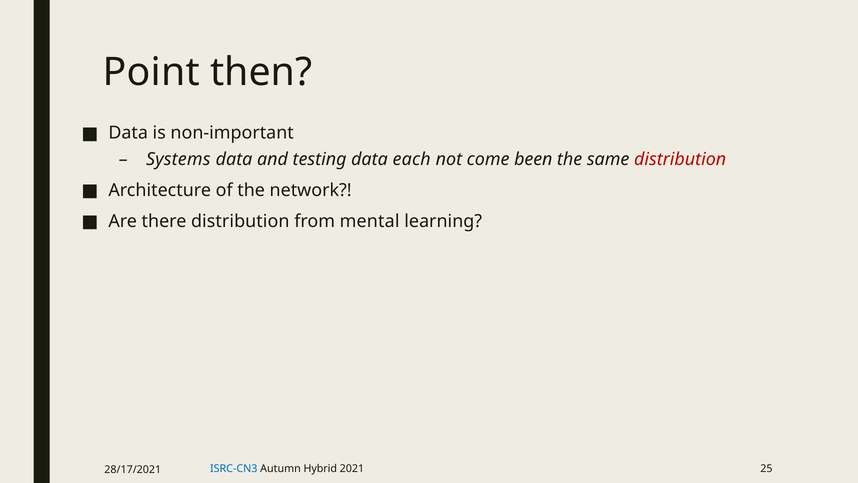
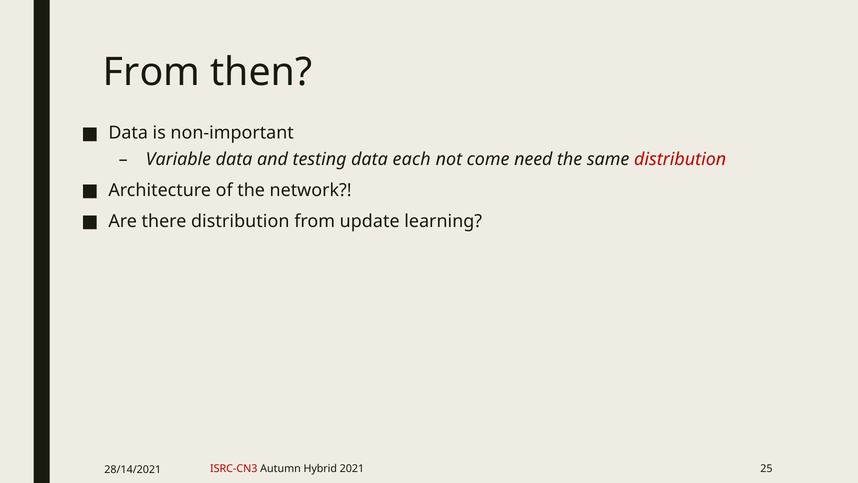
Point at (151, 72): Point -> From
Systems: Systems -> Variable
been: been -> need
mental: mental -> update
ISRC-CN3 colour: blue -> red
28/17/2021: 28/17/2021 -> 28/14/2021
